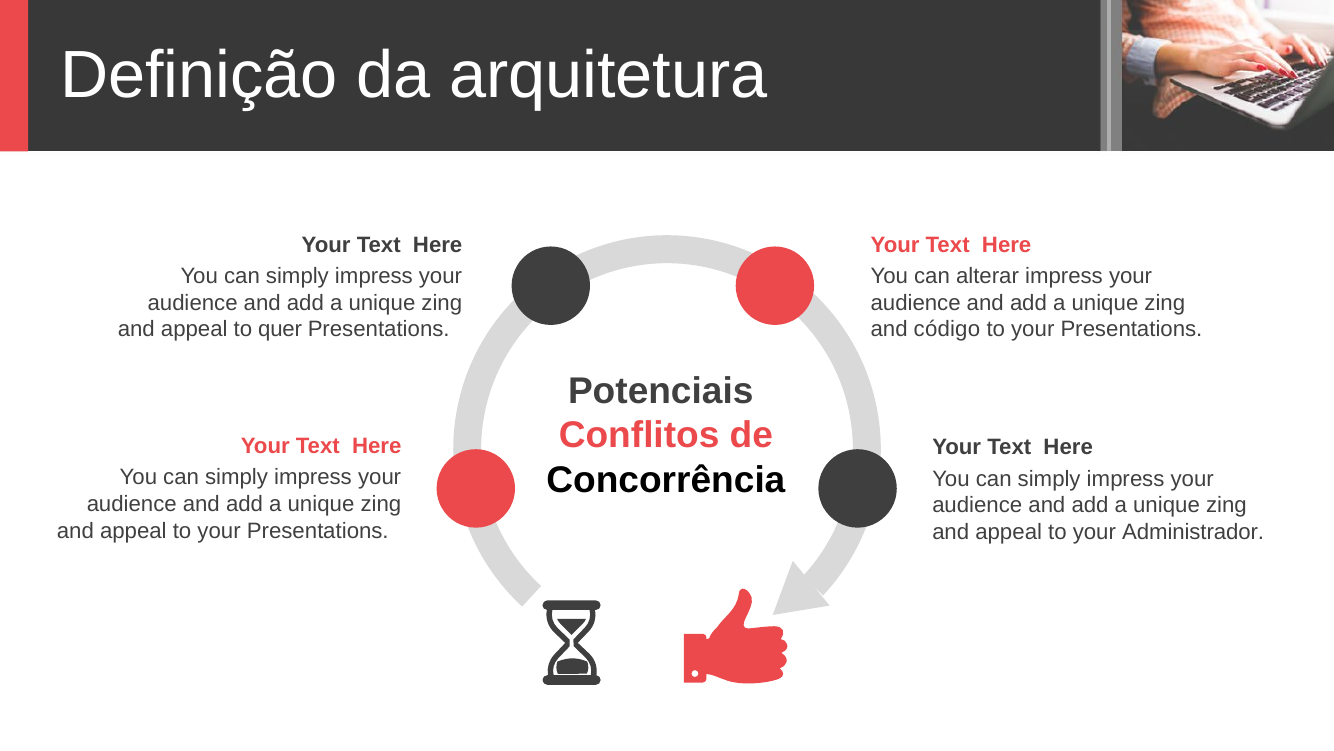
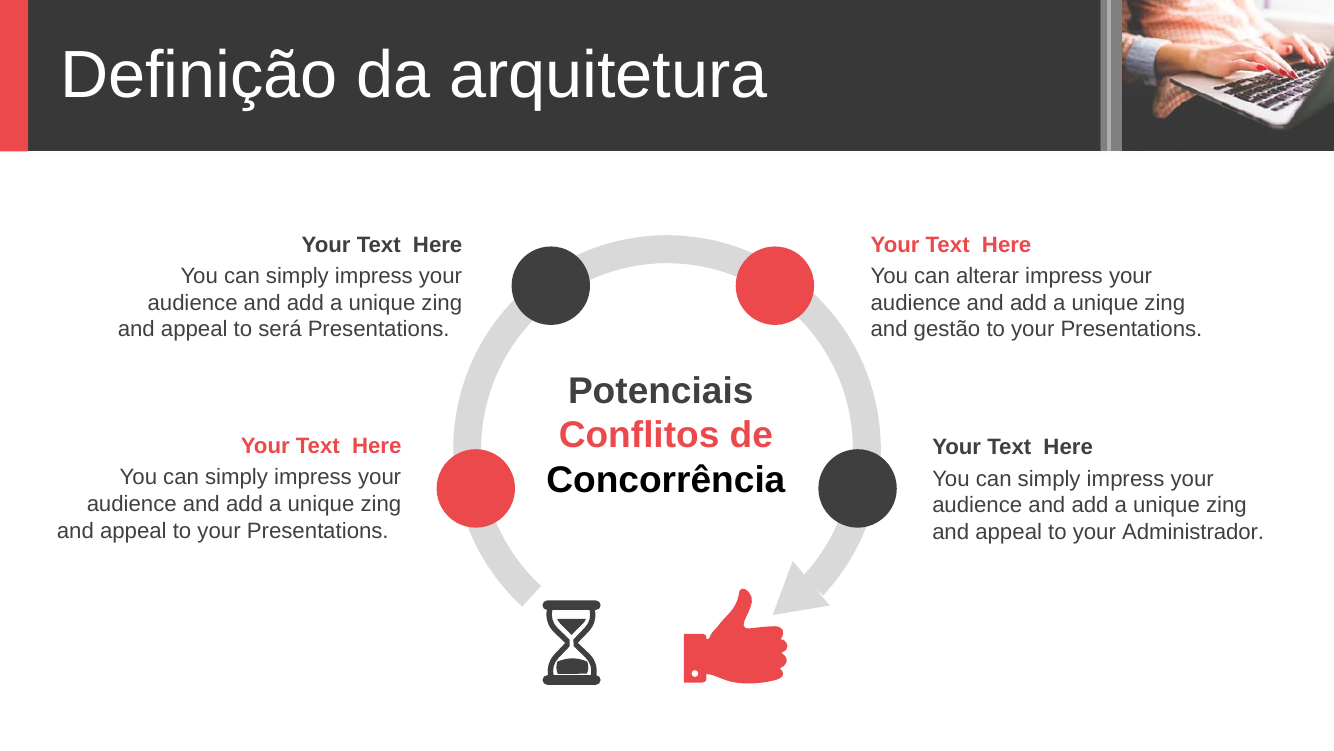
quer: quer -> será
código: código -> gestão
